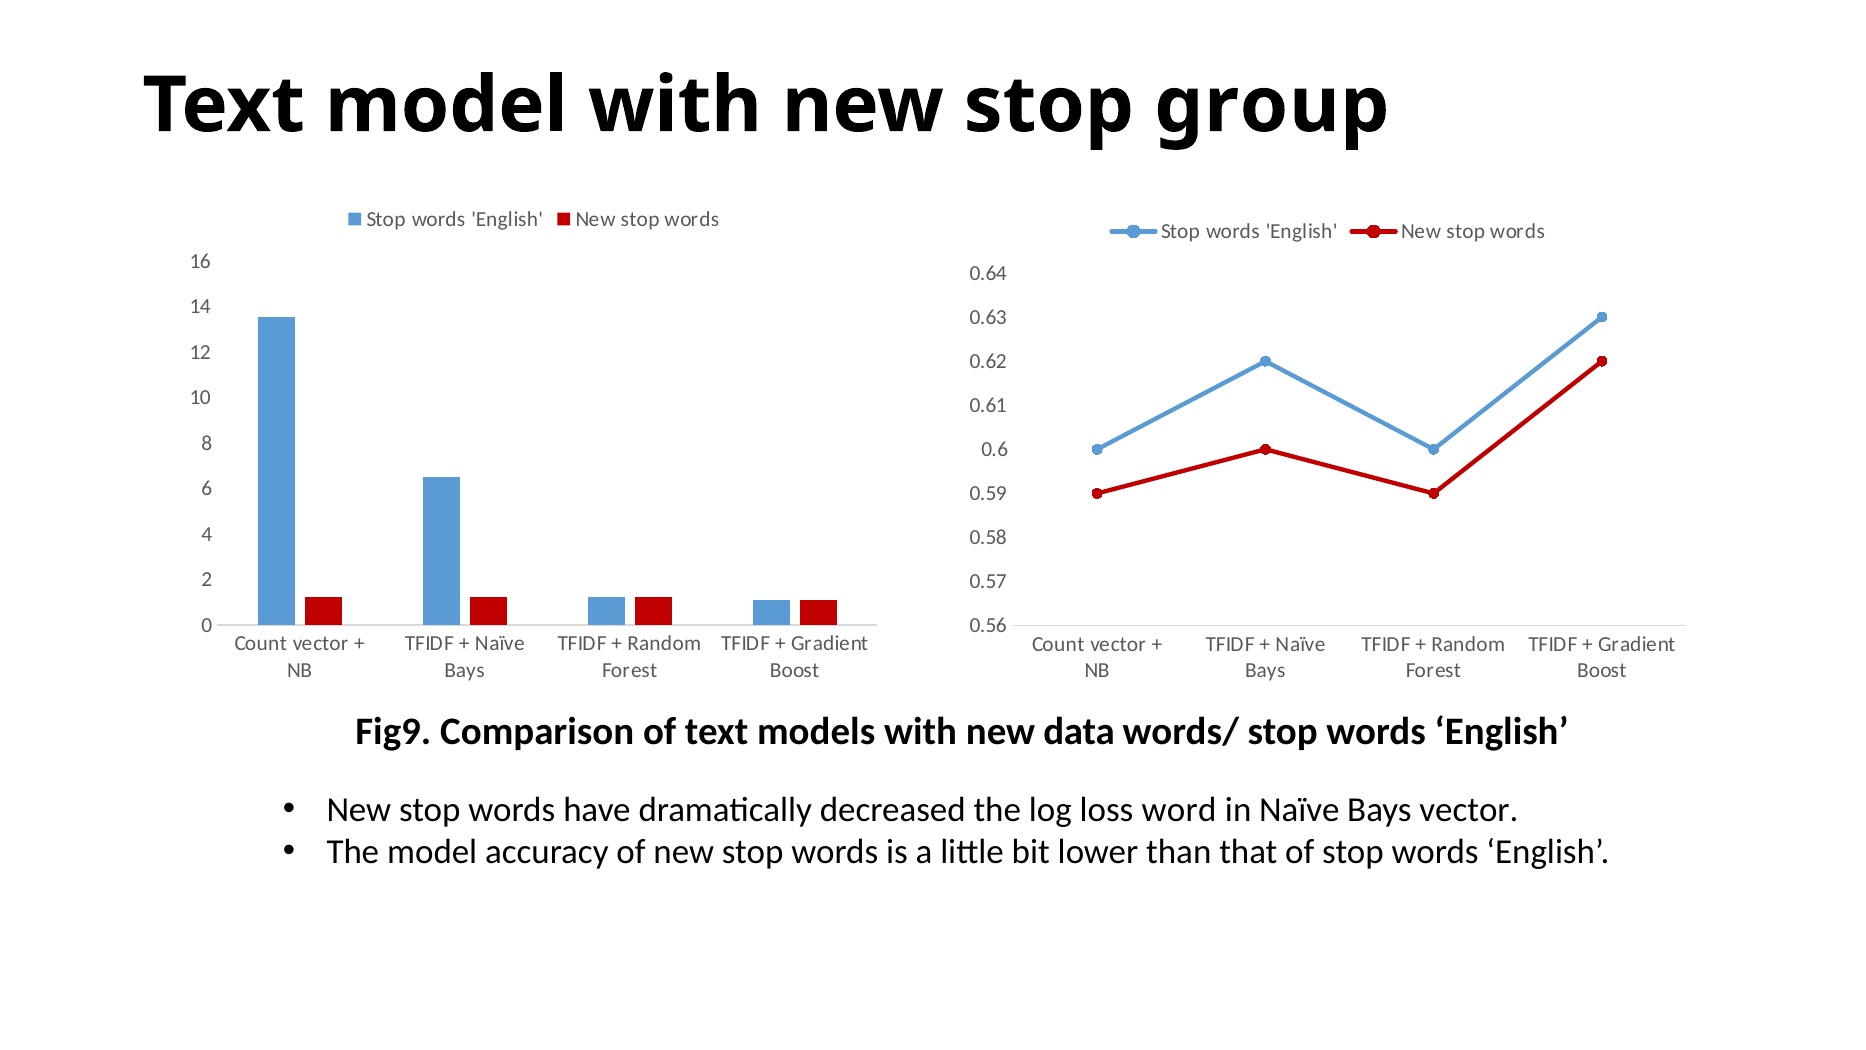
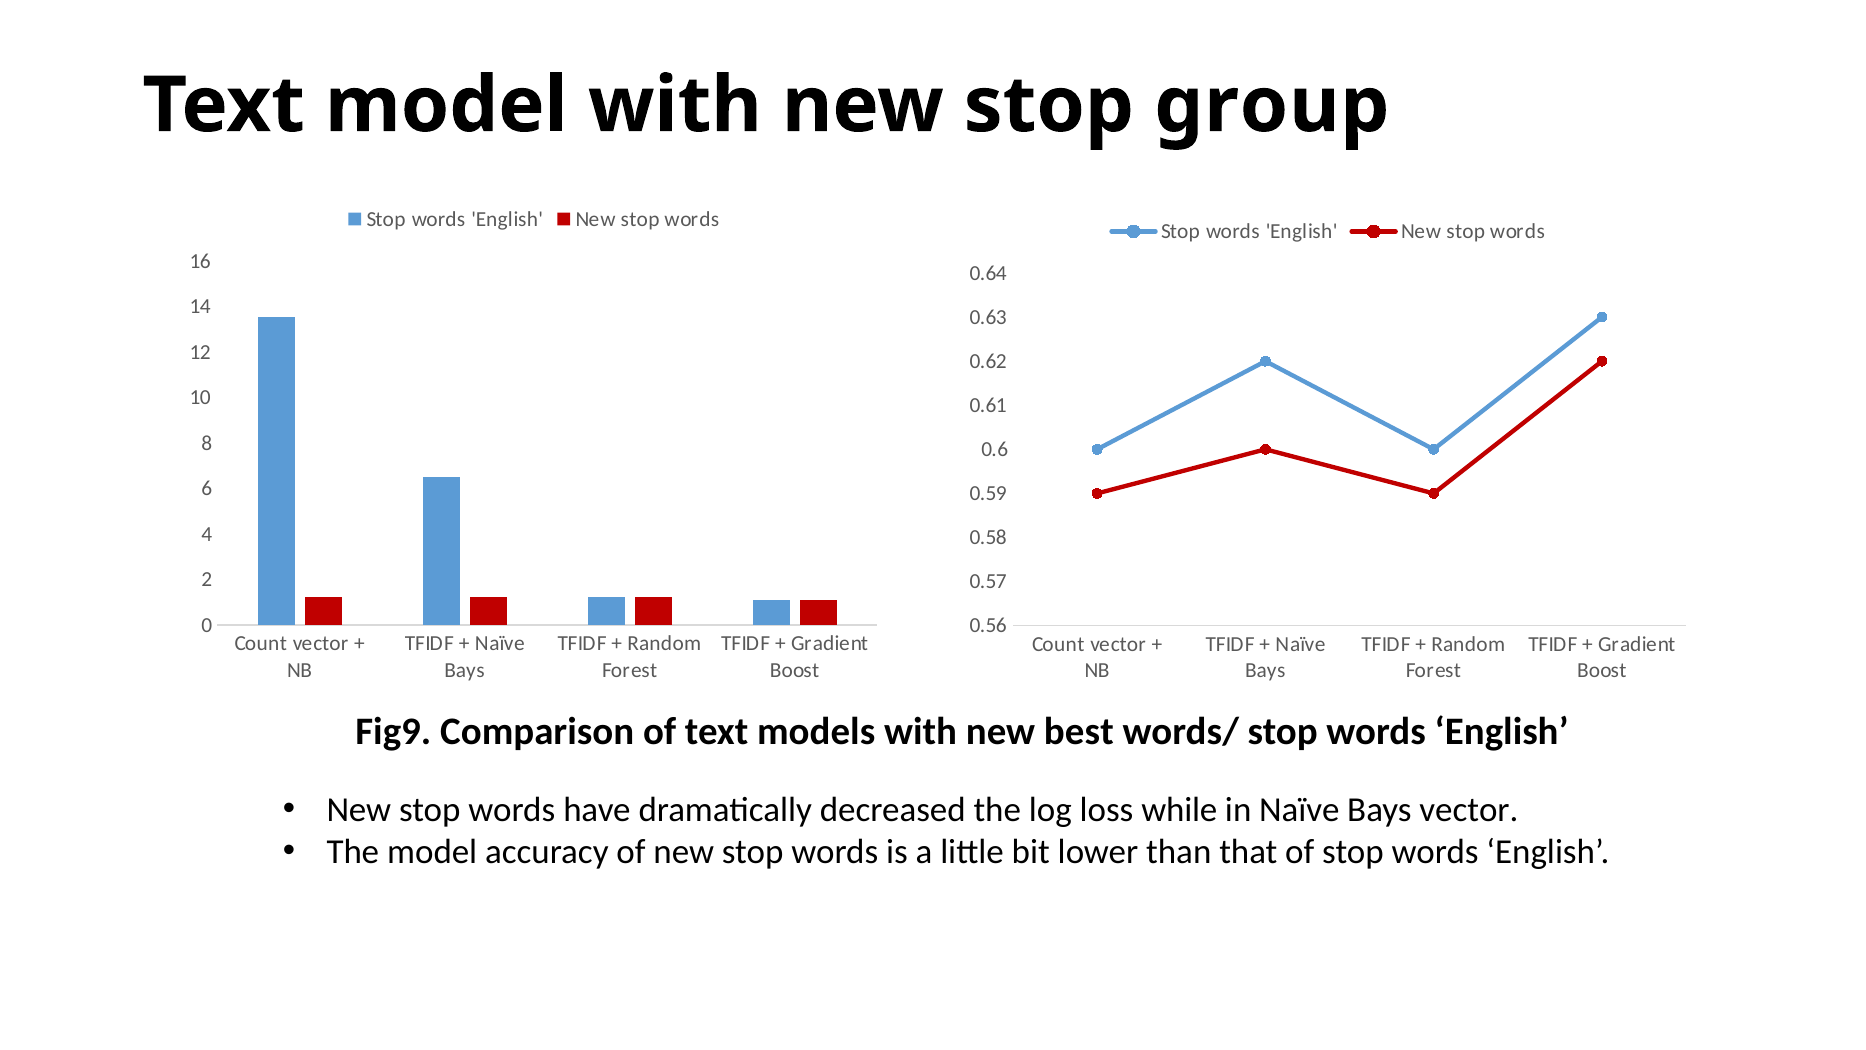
data: data -> best
word: word -> while
